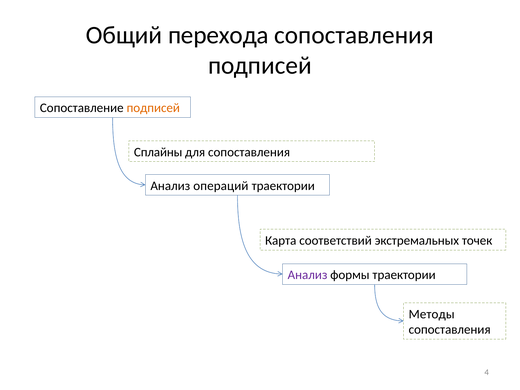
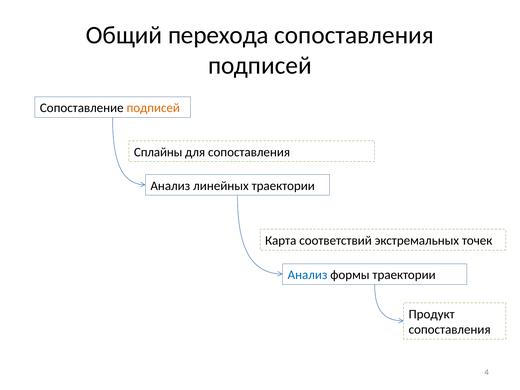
операций: операций -> линейных
Анализ at (308, 275) colour: purple -> blue
Методы: Методы -> Продукт
